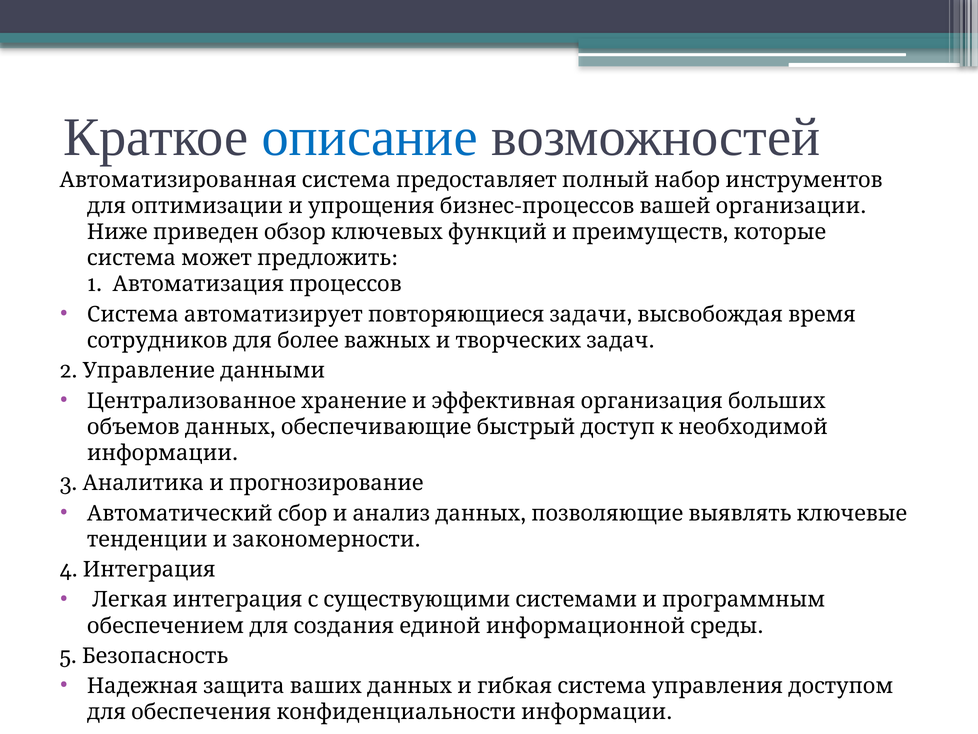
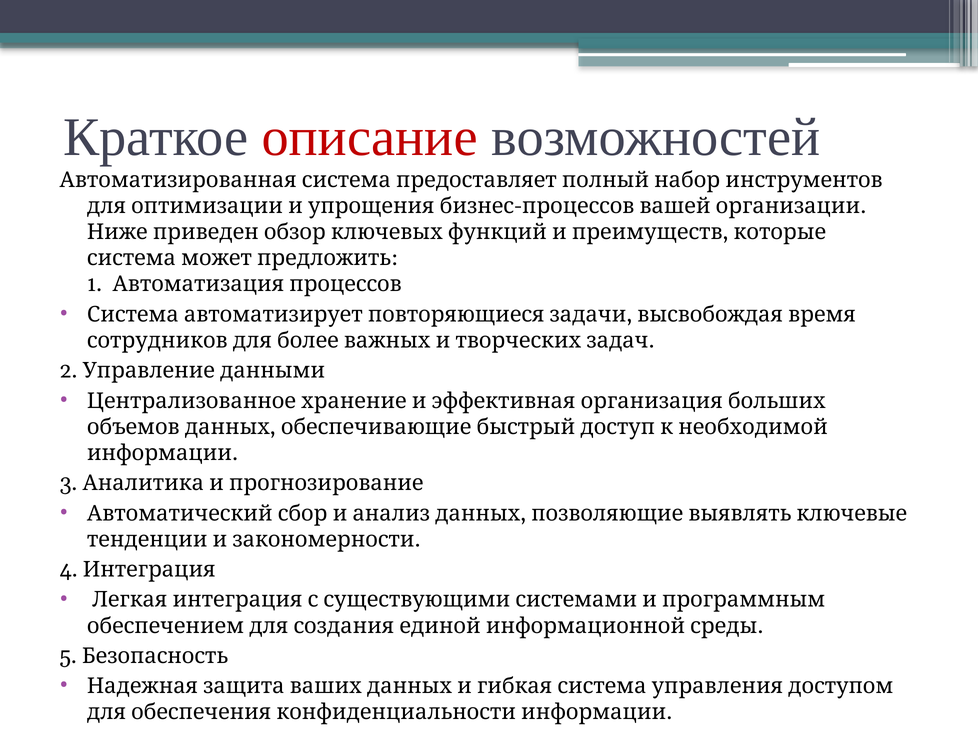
описание colour: blue -> red
